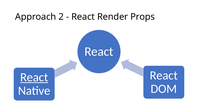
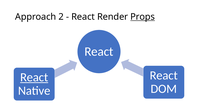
Props underline: none -> present
